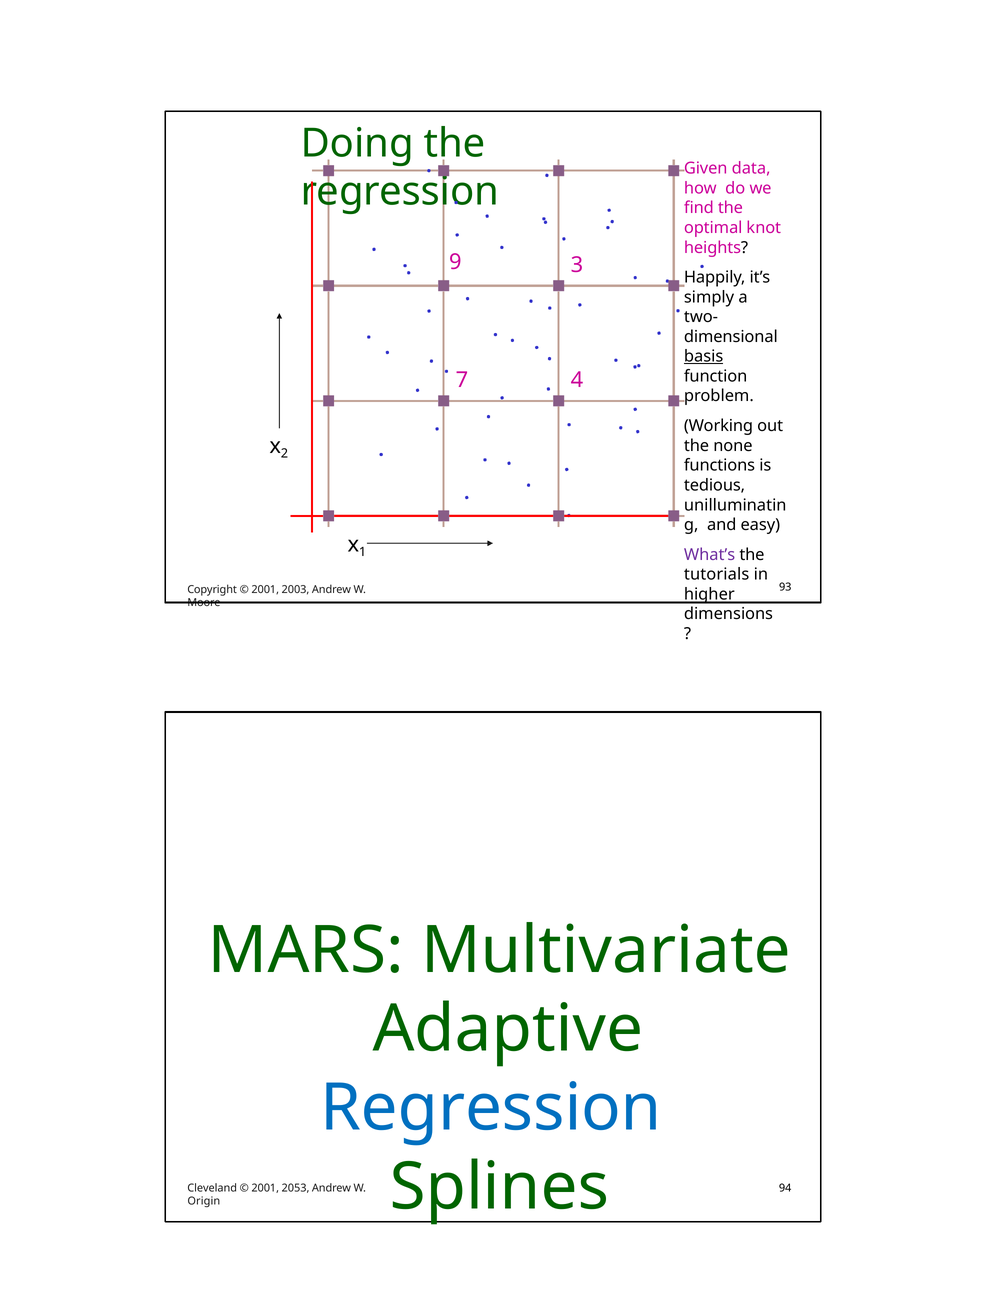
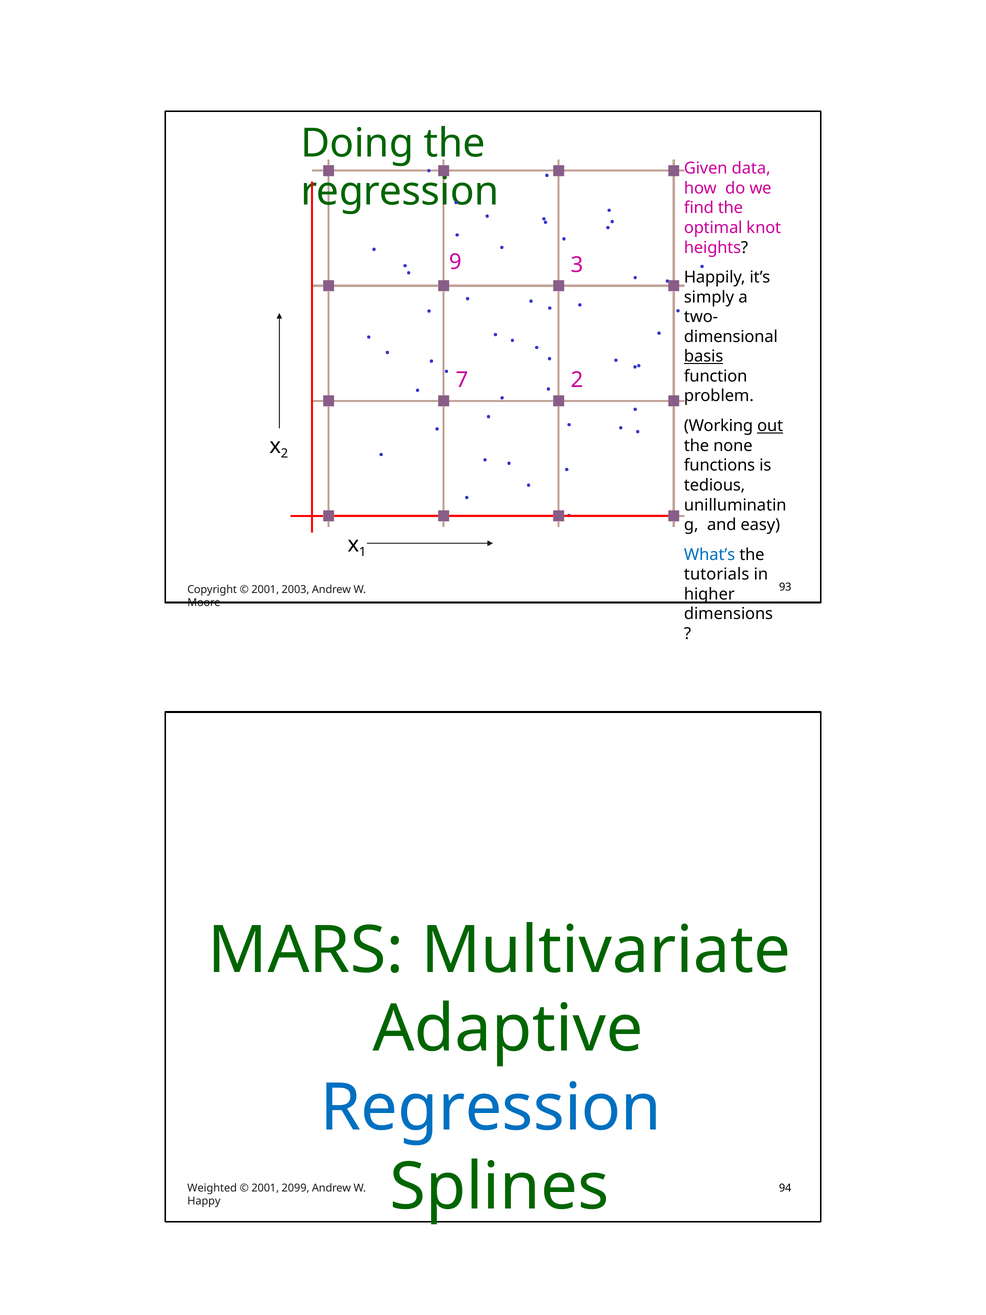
7 4: 4 -> 2
out underline: none -> present
What’s colour: purple -> blue
Cleveland: Cleveland -> Weighted
2053: 2053 -> 2099
Origin: Origin -> Happy
